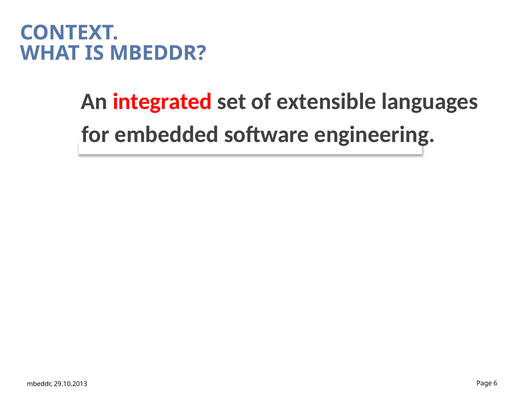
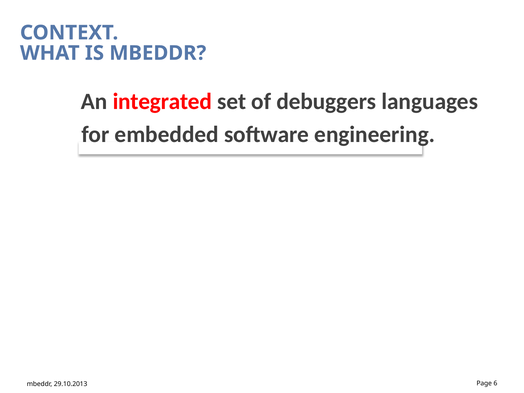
extensible: extensible -> debuggers
